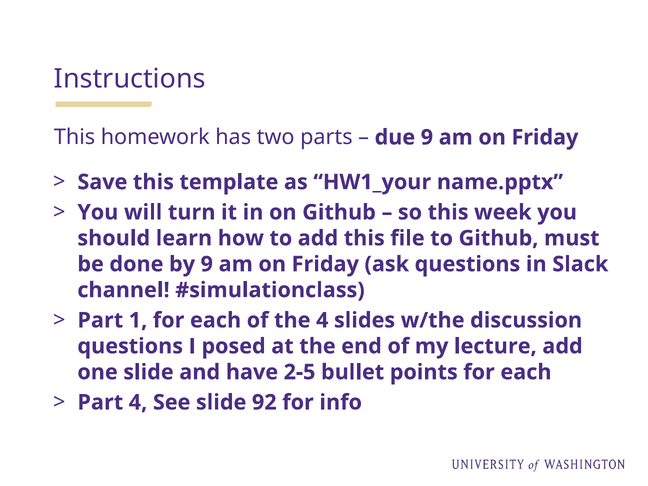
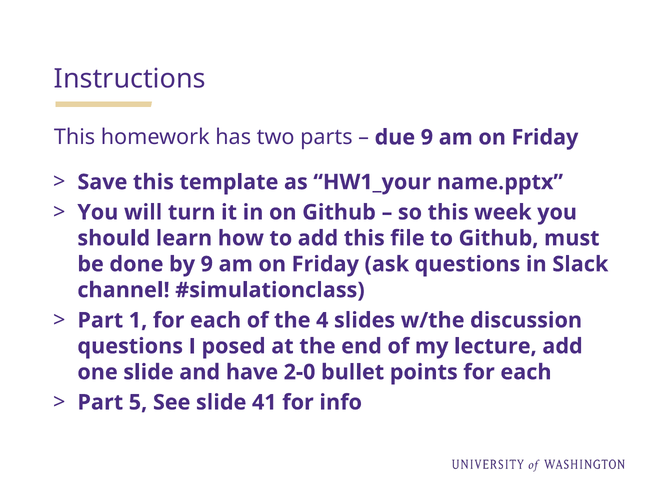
2-5: 2-5 -> 2-0
Part 4: 4 -> 5
92: 92 -> 41
